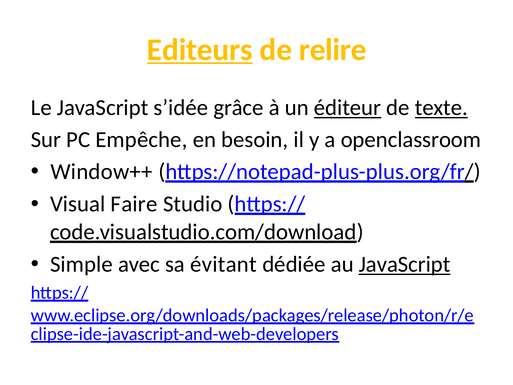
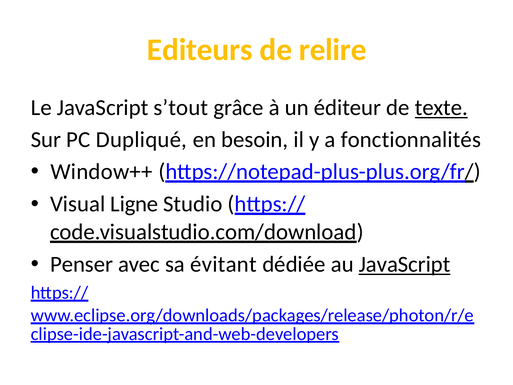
Editeurs underline: present -> none
s’idée: s’idée -> s’tout
éditeur underline: present -> none
Empêche: Empêche -> Dupliqué
openclassroom: openclassroom -> fonctionnalités
Faire: Faire -> Ligne
Simple: Simple -> Penser
